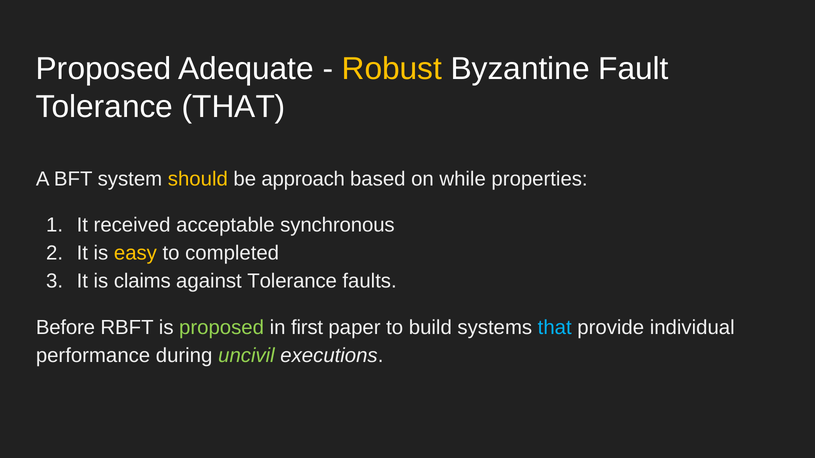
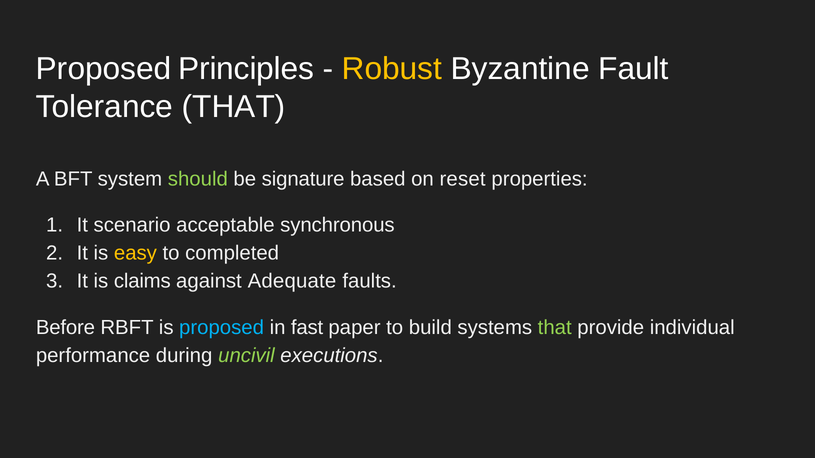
Adequate: Adequate -> Principles
should colour: yellow -> light green
approach: approach -> signature
while: while -> reset
received: received -> scenario
against Tolerance: Tolerance -> Adequate
proposed at (222, 328) colour: light green -> light blue
first: first -> fast
that at (555, 328) colour: light blue -> light green
